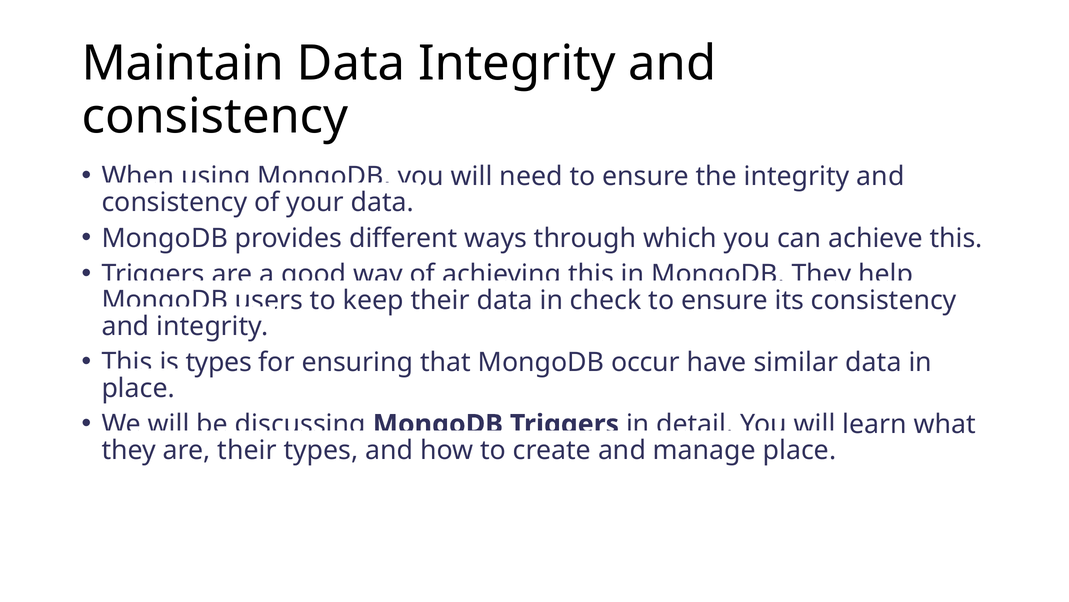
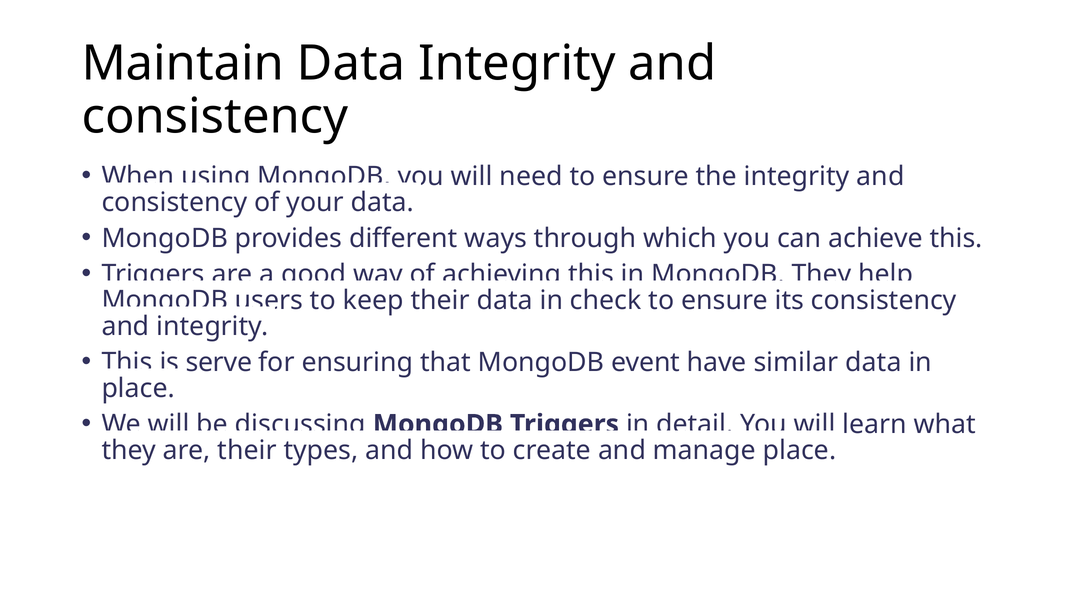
types at (219, 362): types -> serve
occur: occur -> event
